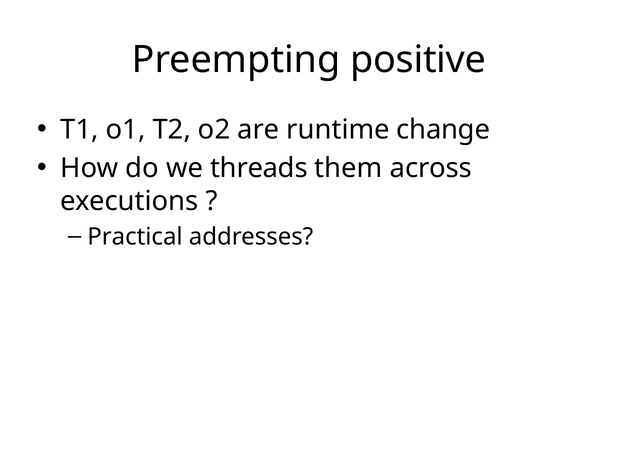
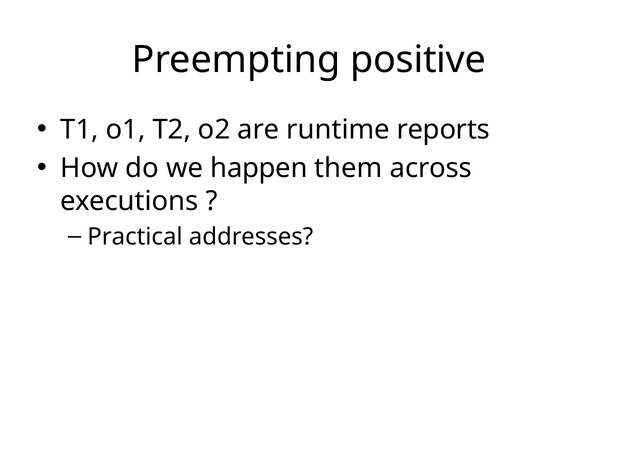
change: change -> reports
threads: threads -> happen
